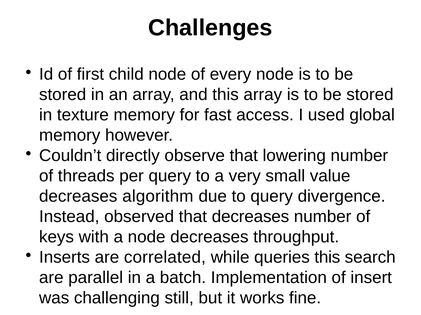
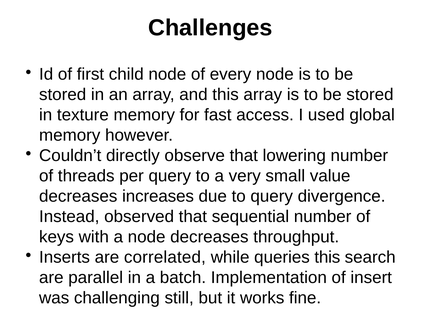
algorithm: algorithm -> increases
that decreases: decreases -> sequential
